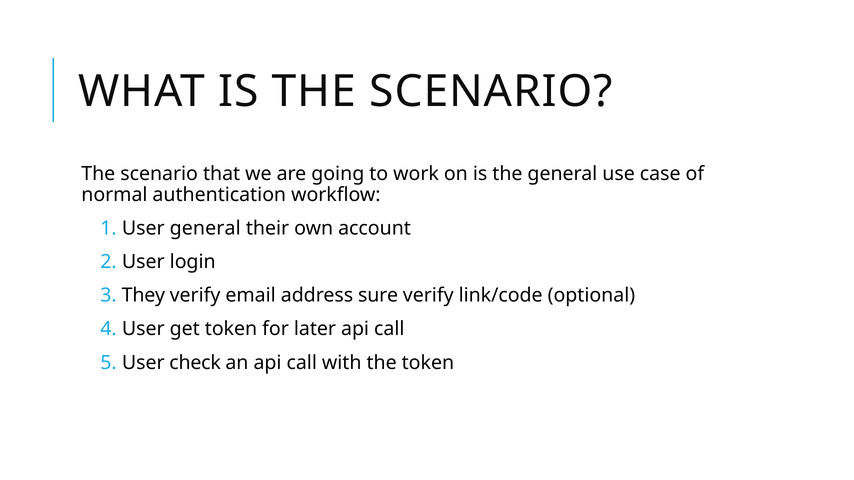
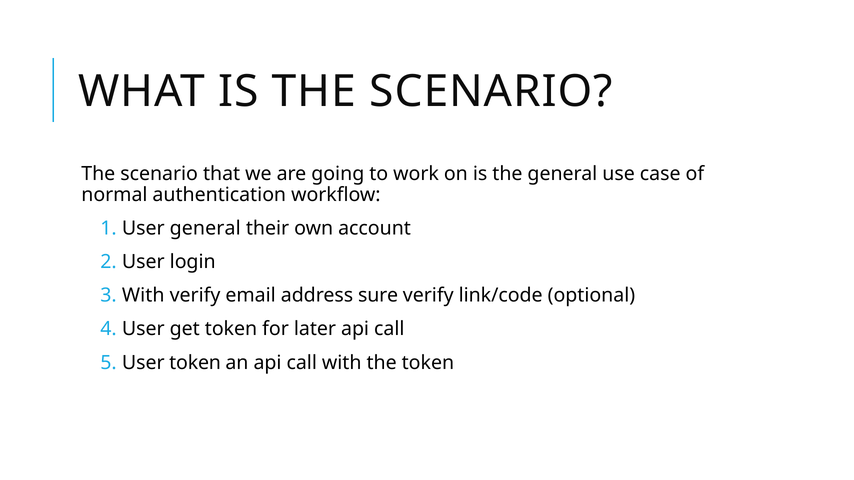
They at (143, 296): They -> With
User check: check -> token
